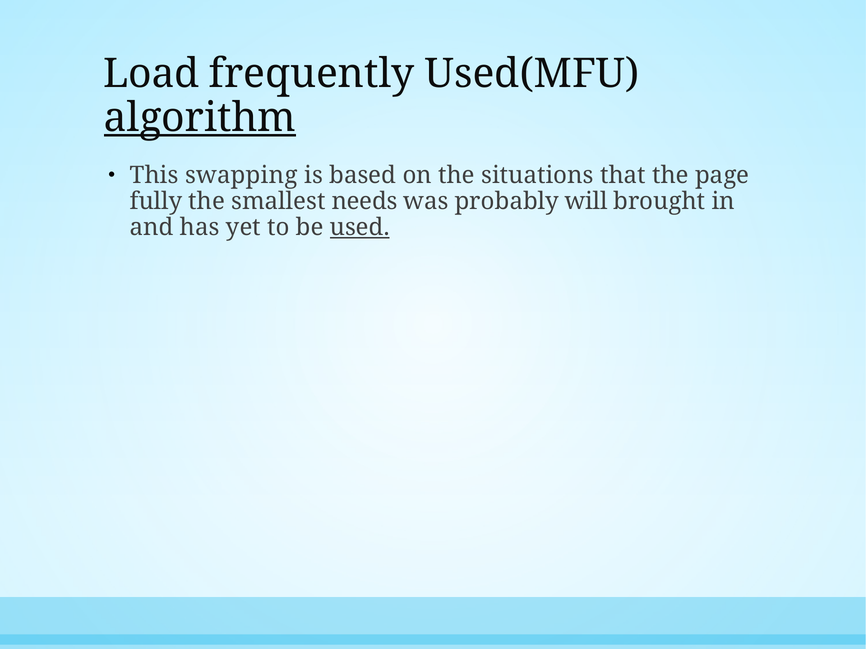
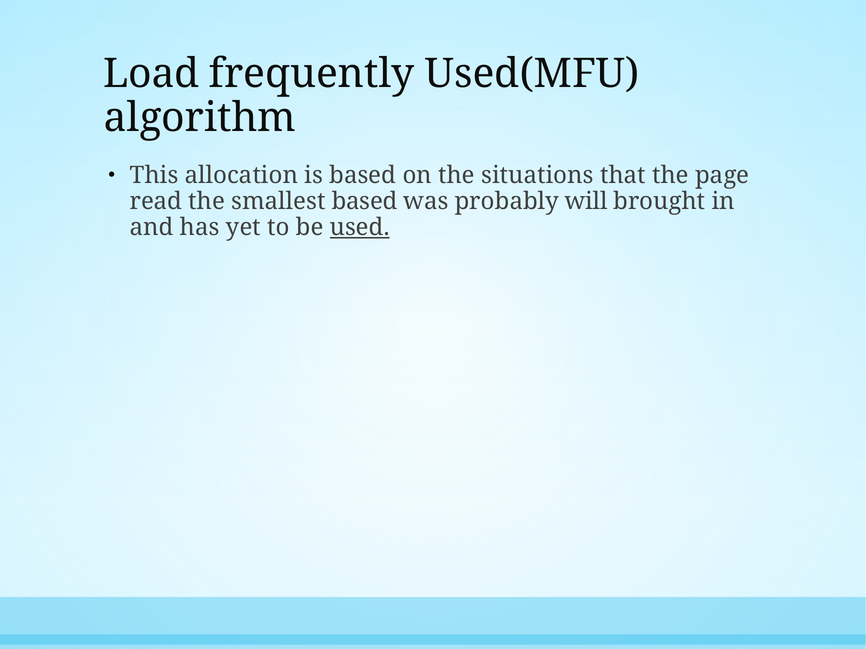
algorithm underline: present -> none
swapping: swapping -> allocation
fully: fully -> read
smallest needs: needs -> based
